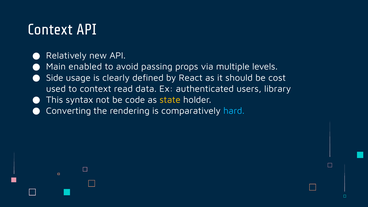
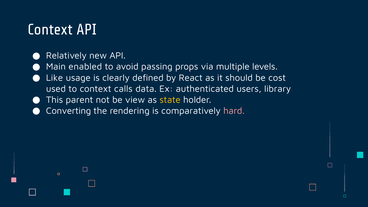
Side: Side -> Like
read: read -> calls
syntax: syntax -> parent
code: code -> view
hard colour: light blue -> pink
